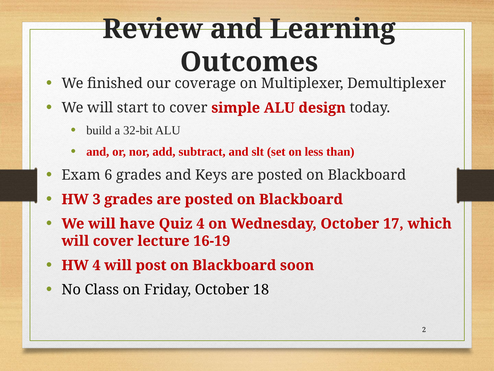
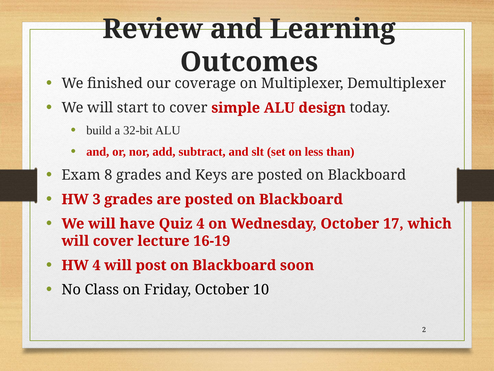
6: 6 -> 8
18: 18 -> 10
